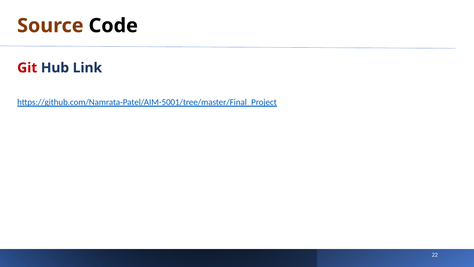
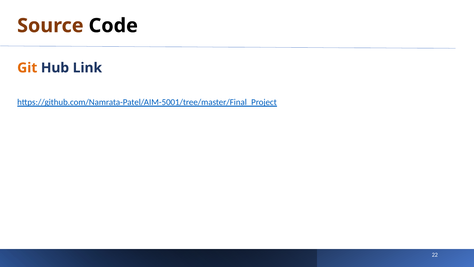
Git colour: red -> orange
